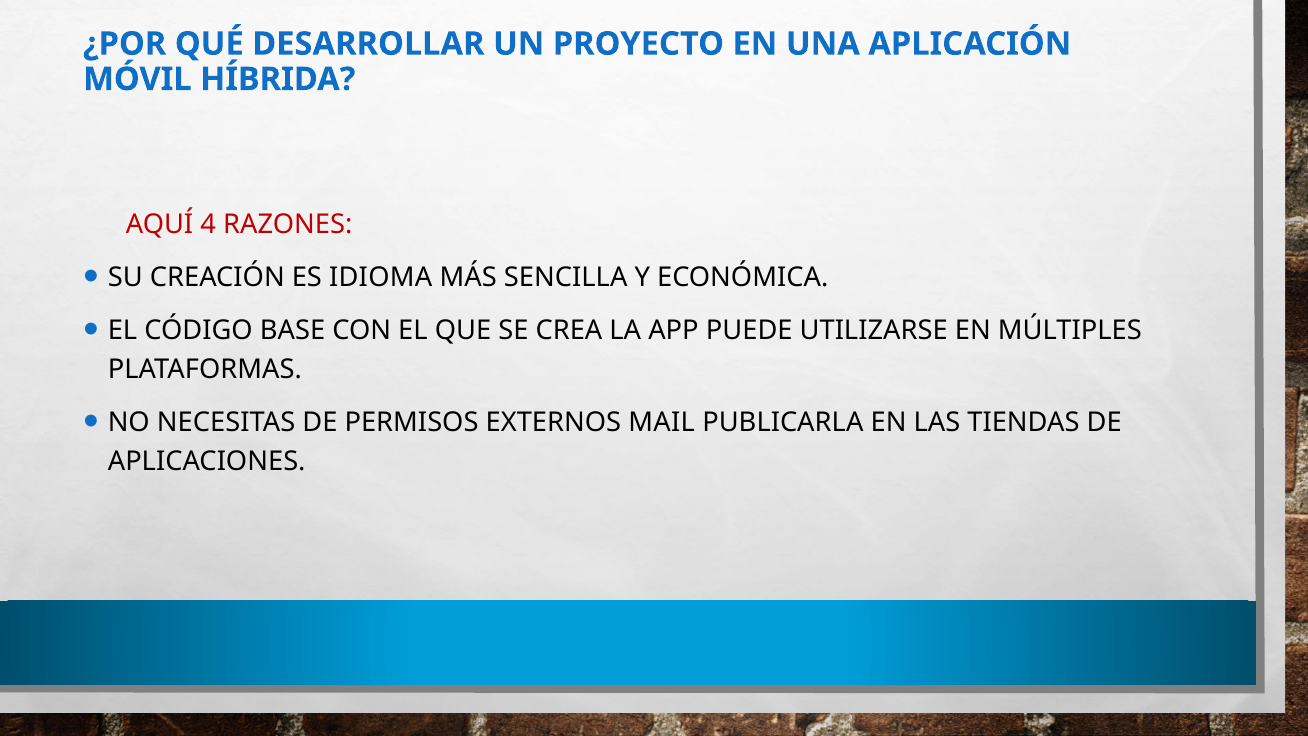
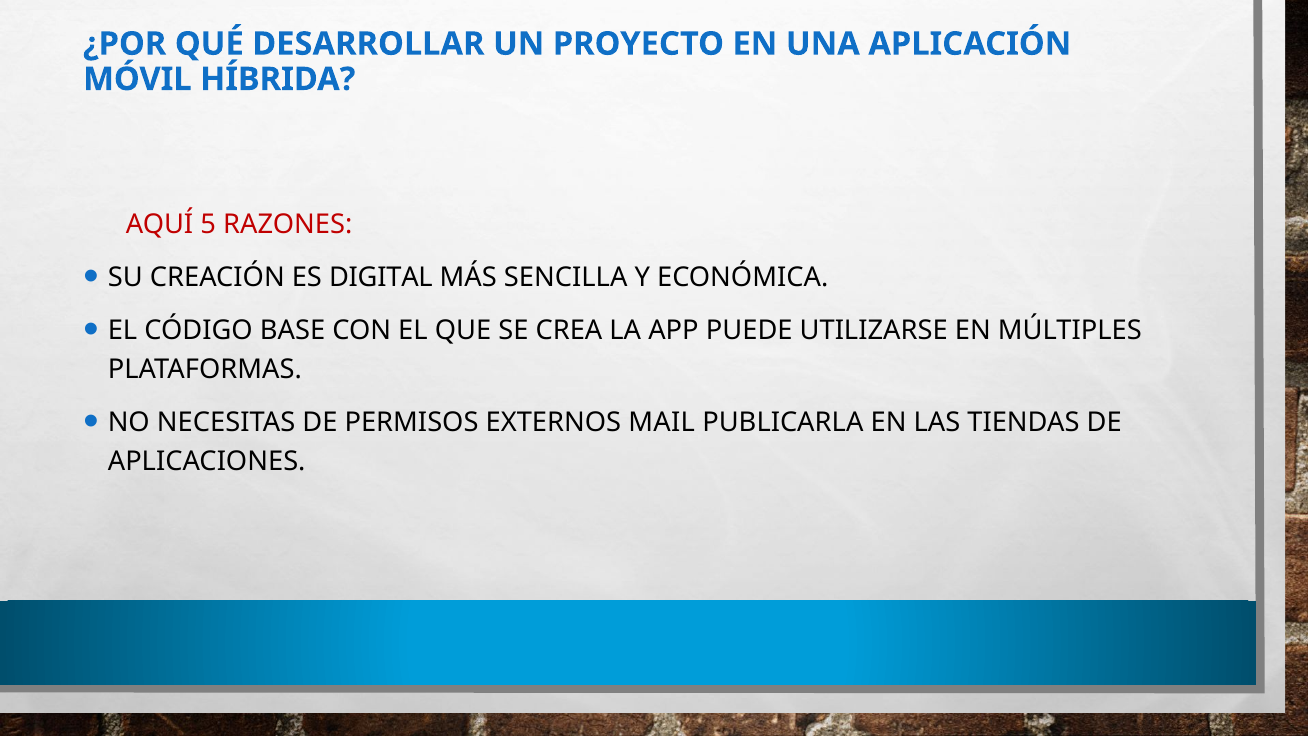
4: 4 -> 5
IDIOMA: IDIOMA -> DIGITAL
